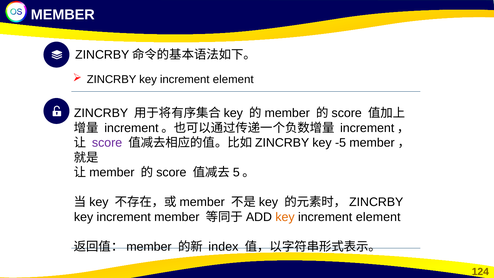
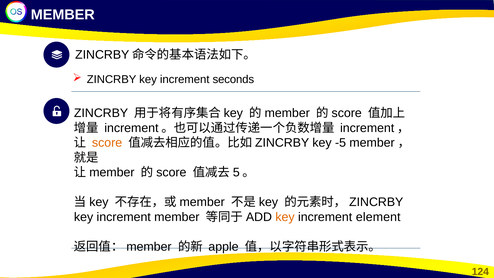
ZINCRBY key increment element: element -> seconds
score colour: purple -> orange
index: index -> apple
